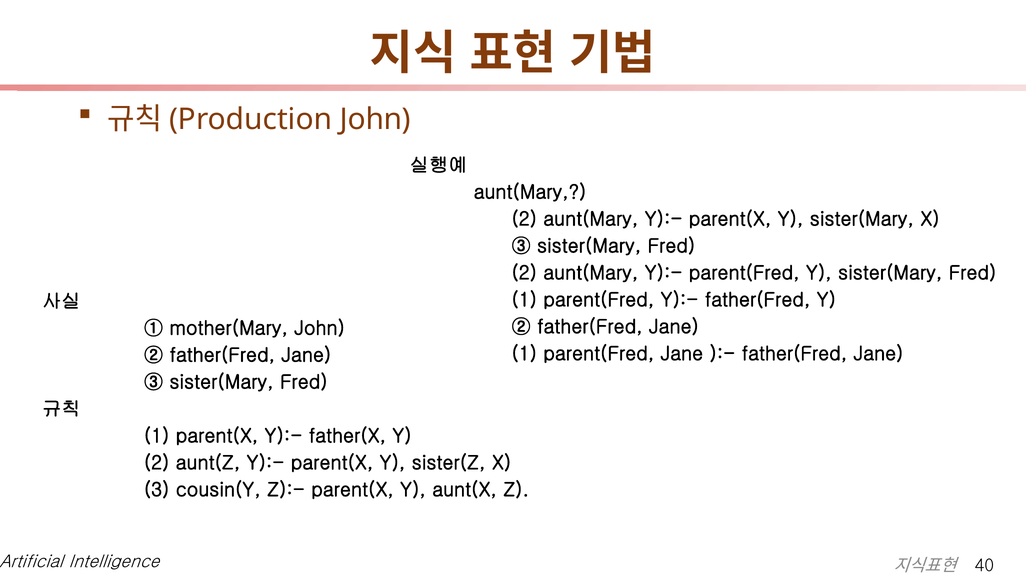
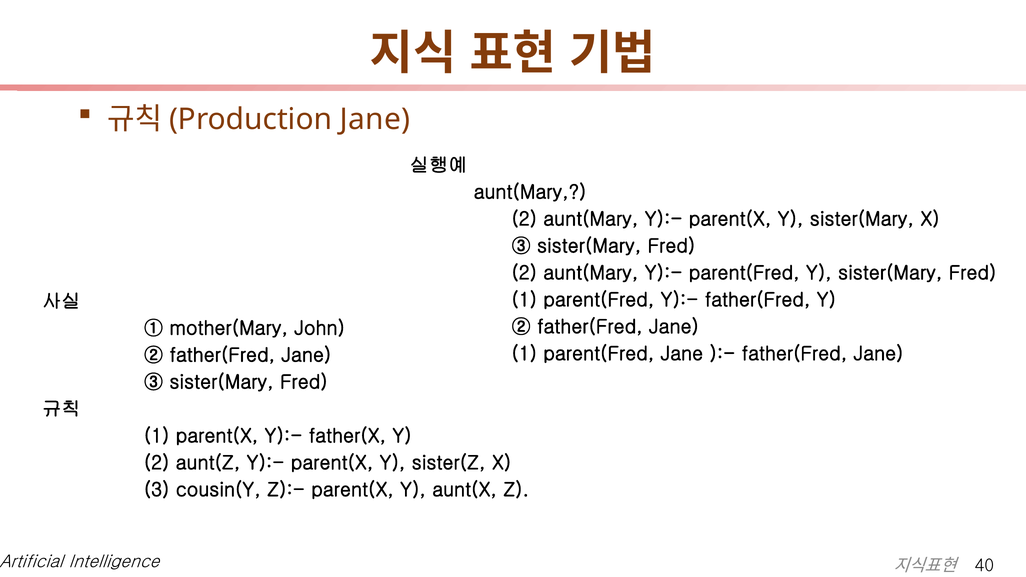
John at (375, 119): John -> Jane
